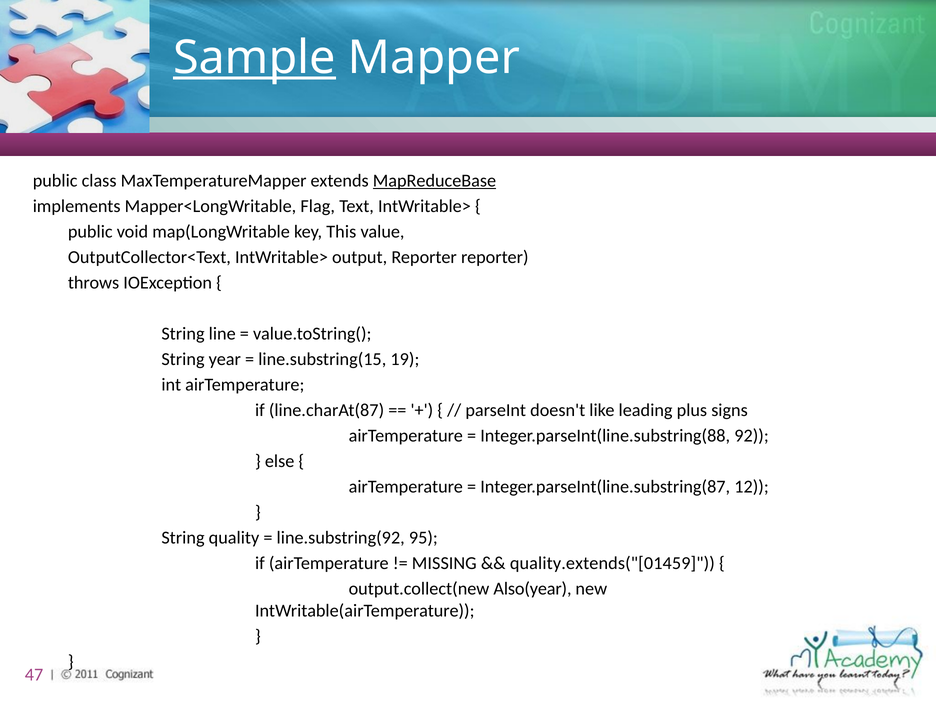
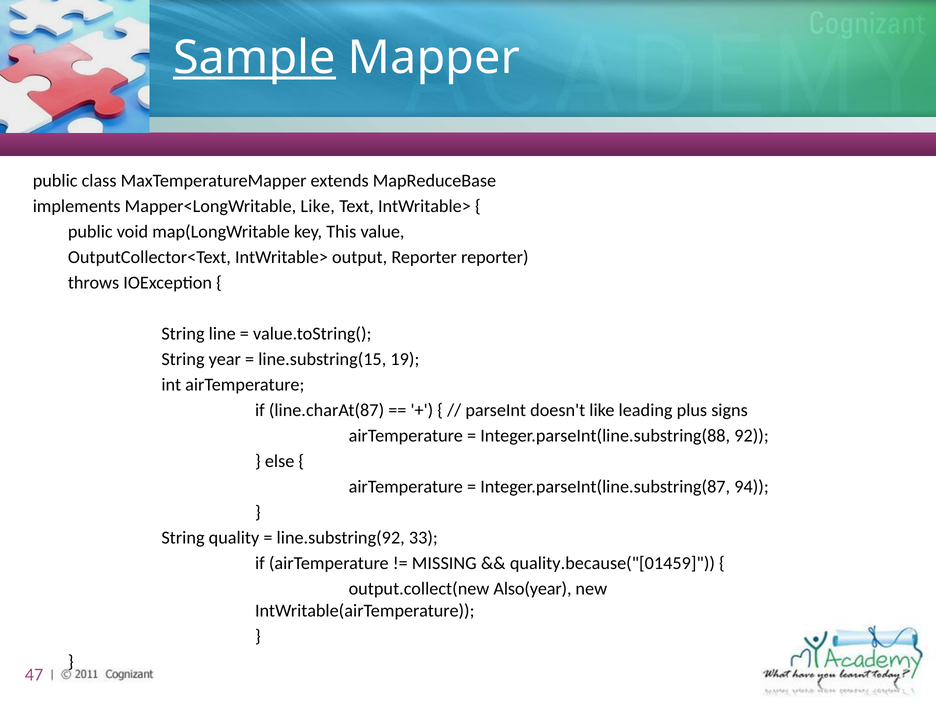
MapReduceBase underline: present -> none
Mapper<LongWritable Flag: Flag -> Like
12: 12 -> 94
95: 95 -> 33
quality.extends("[01459: quality.extends("[01459 -> quality.because("[01459
